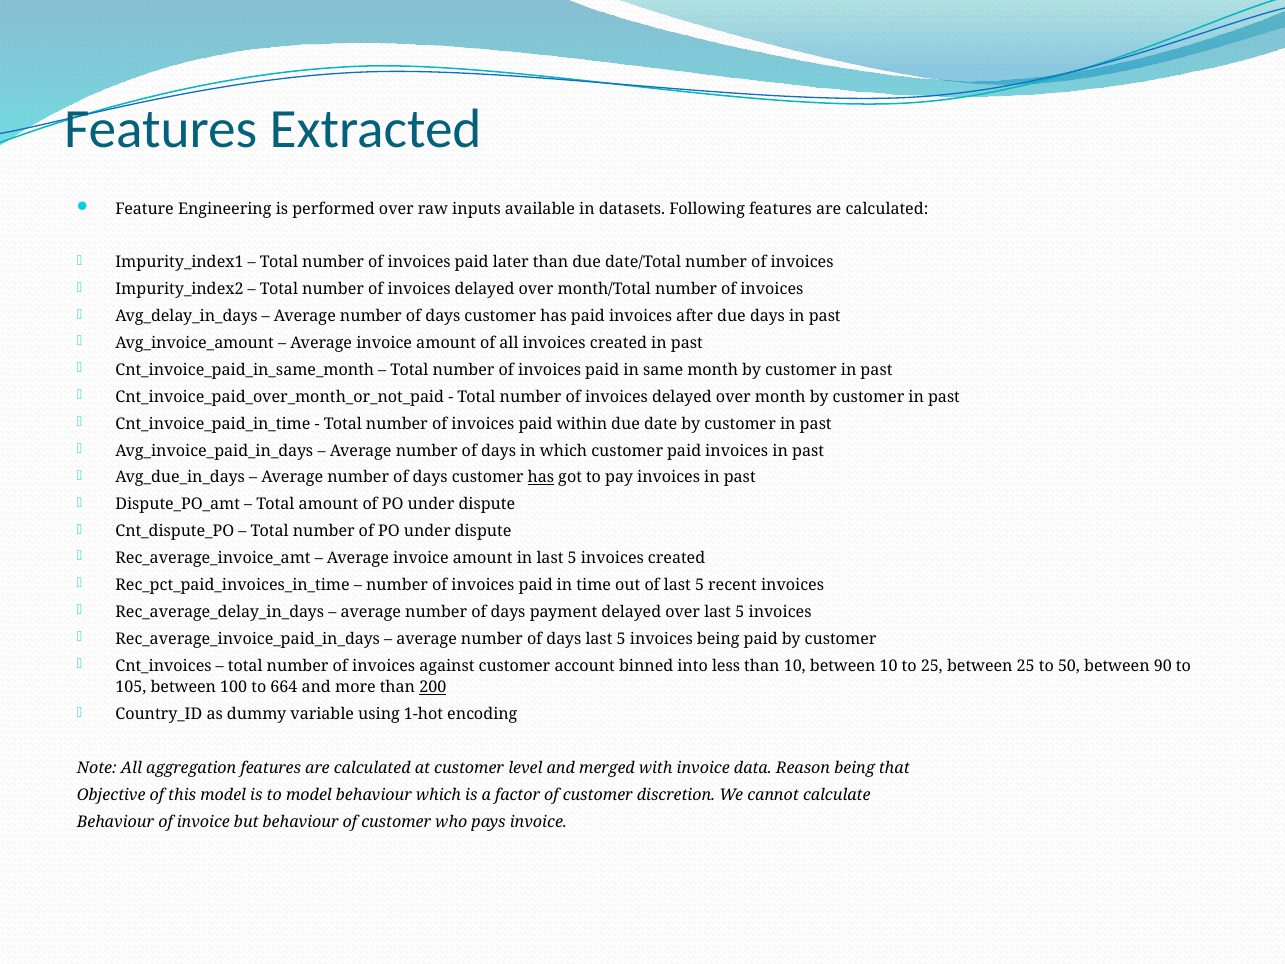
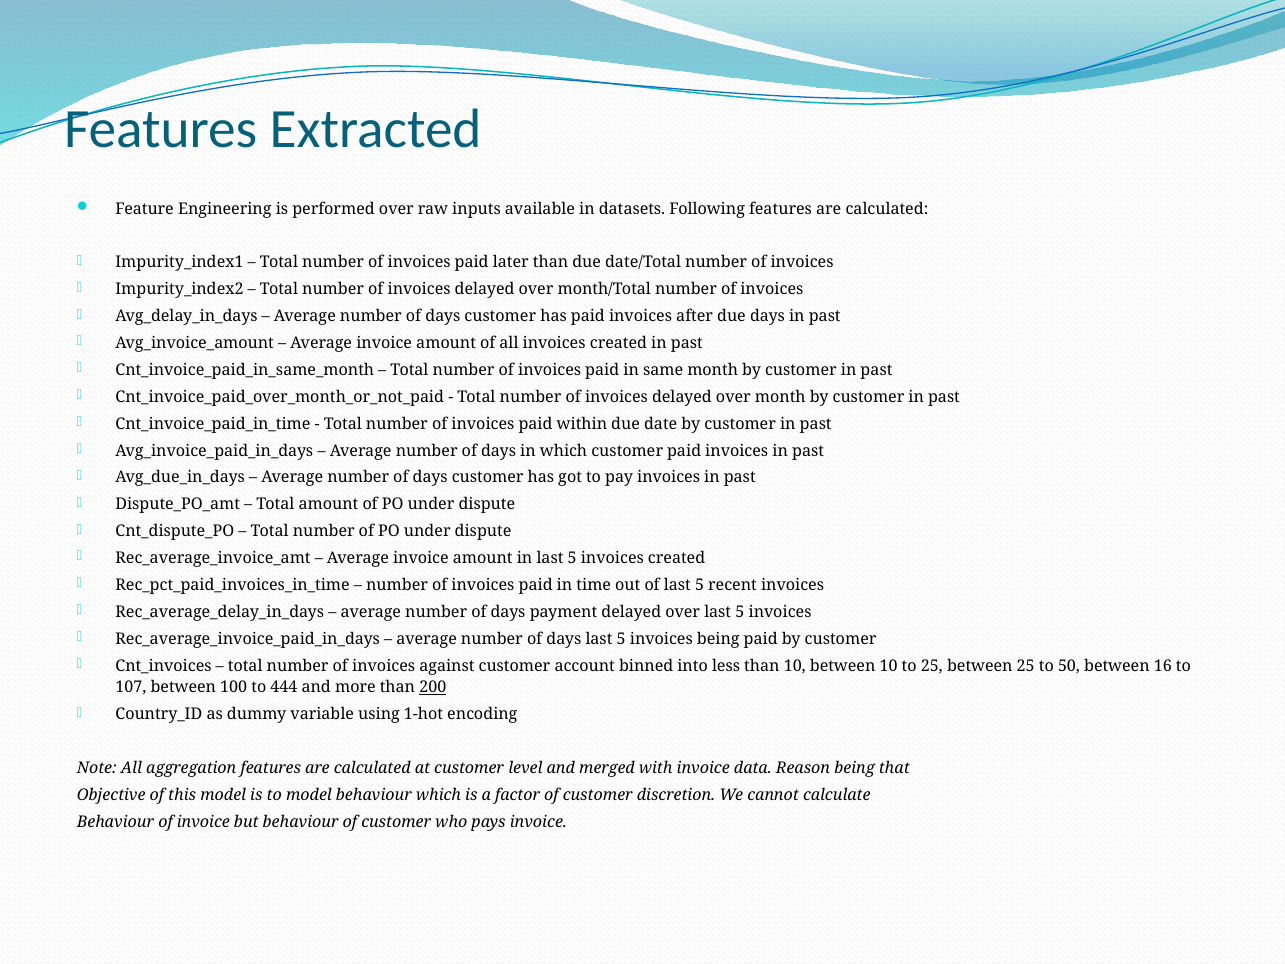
has at (541, 478) underline: present -> none
90: 90 -> 16
105: 105 -> 107
664: 664 -> 444
